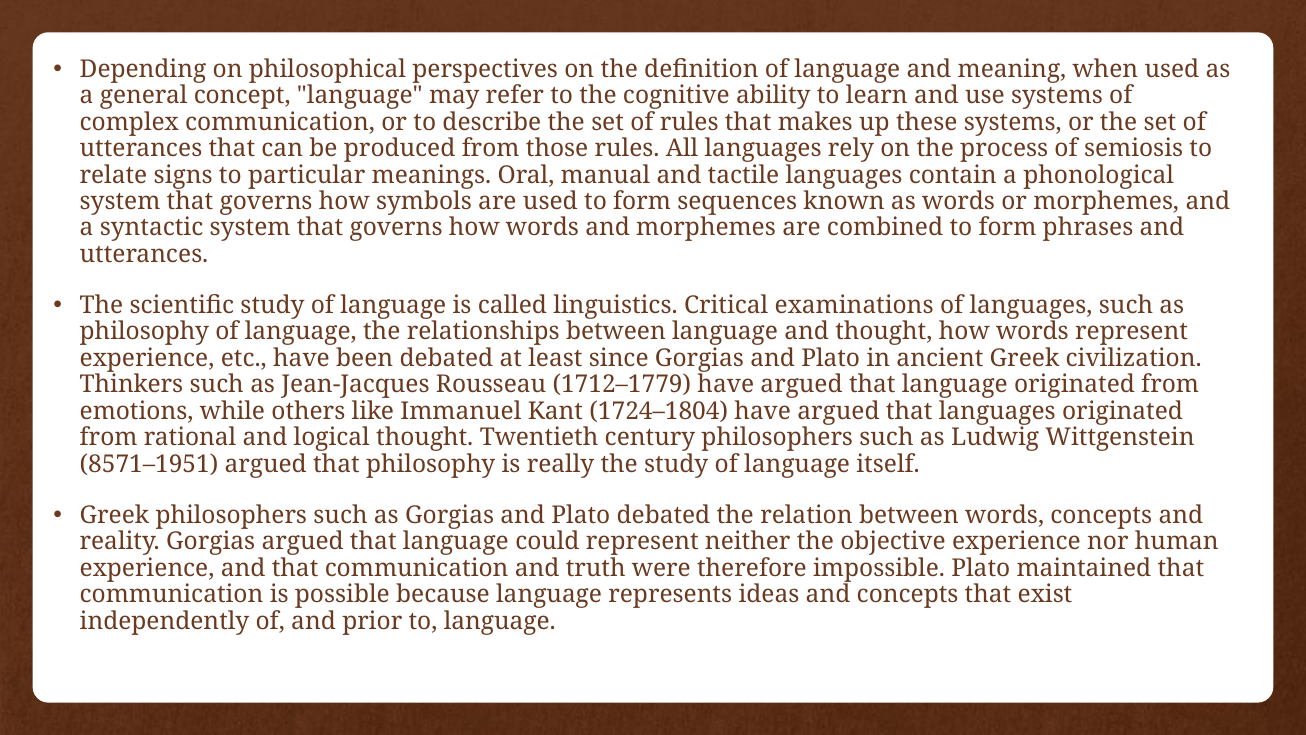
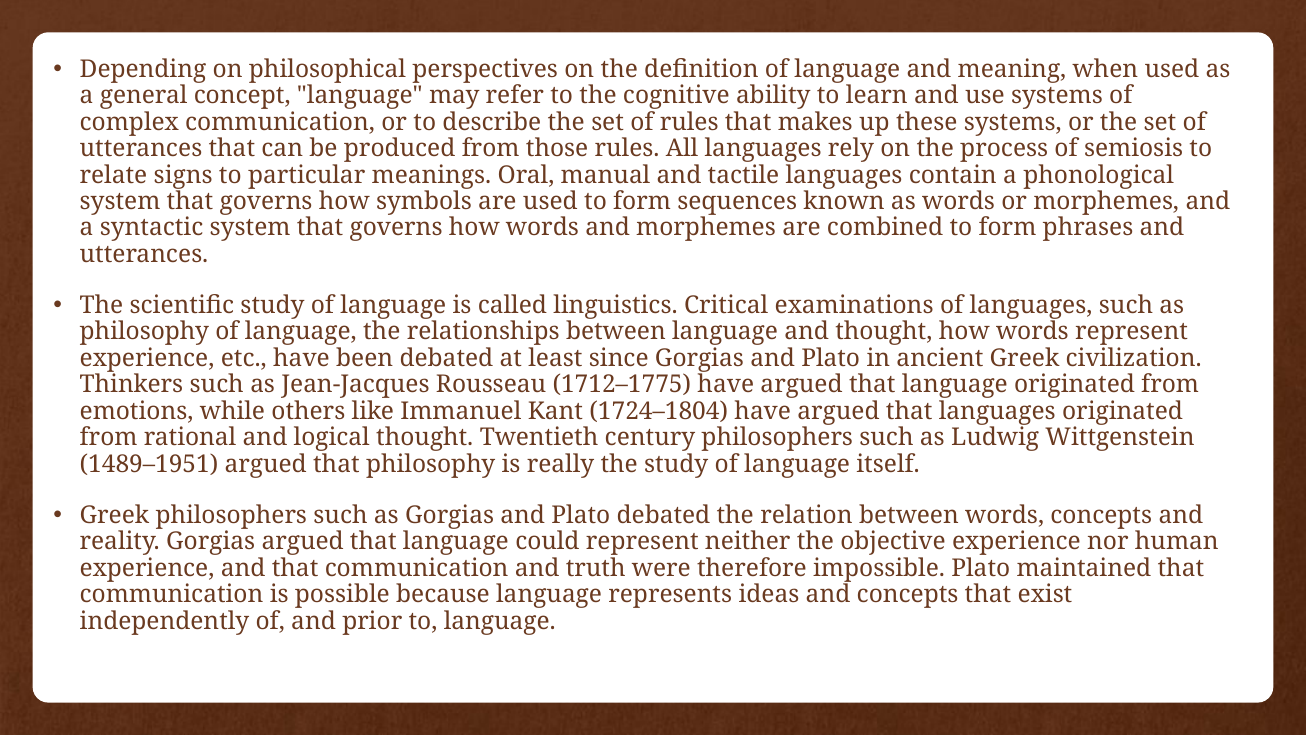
1712–1779: 1712–1779 -> 1712–1775
8571–1951: 8571–1951 -> 1489–1951
